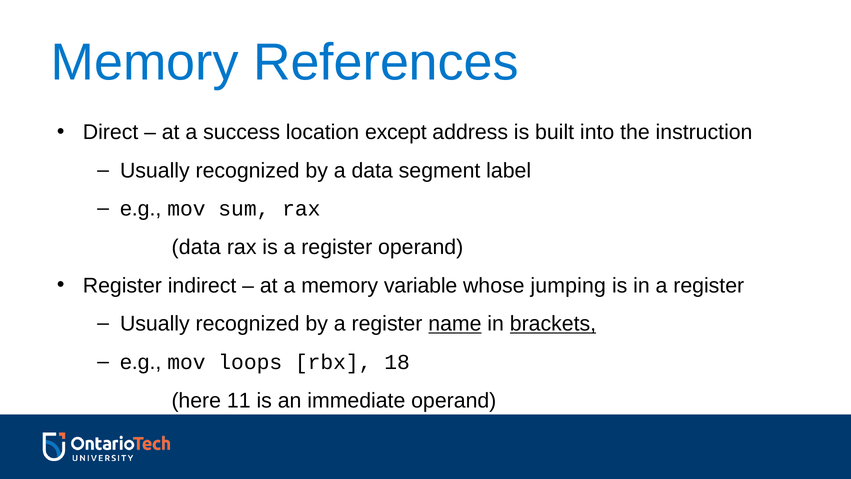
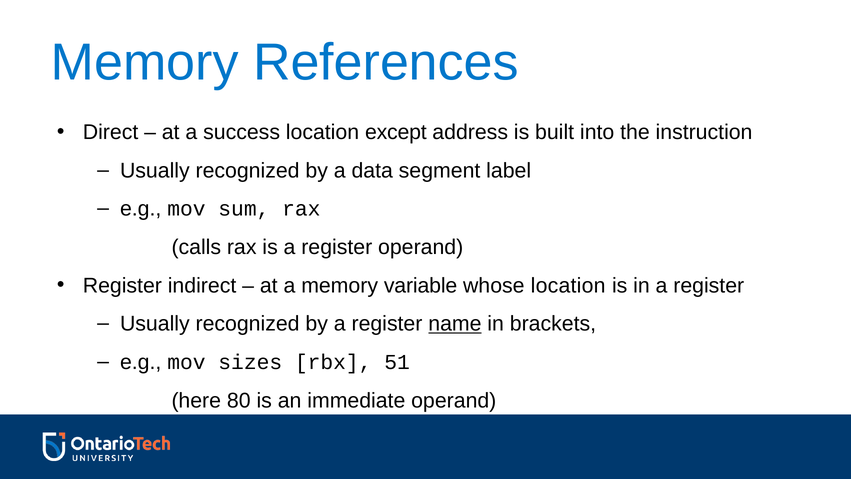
data at (196, 247): data -> calls
whose jumping: jumping -> location
brackets underline: present -> none
loops: loops -> sizes
18: 18 -> 51
11: 11 -> 80
